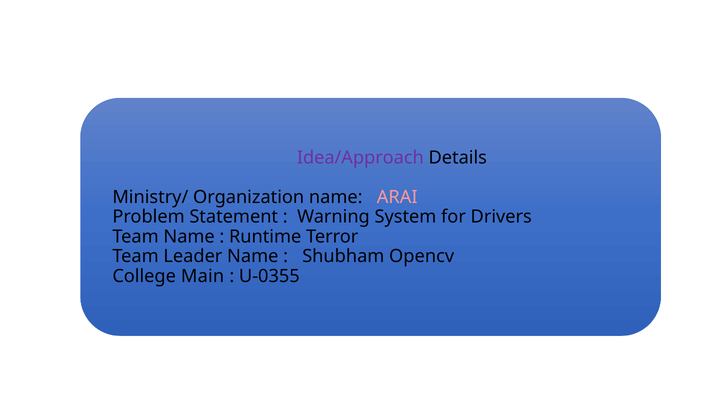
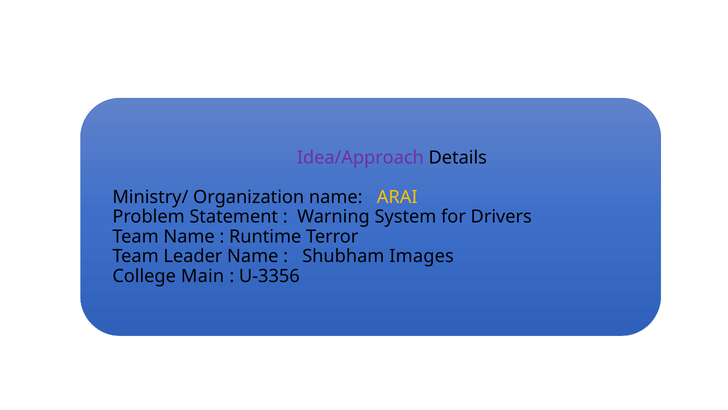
ARAI colour: pink -> yellow
Opencv: Opencv -> Images
U-0355: U-0355 -> U-3356
